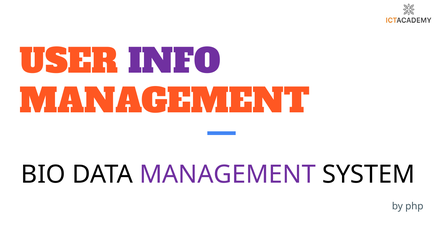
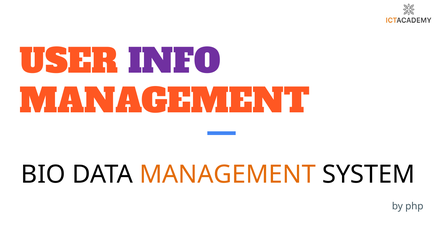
MANAGEMENT at (228, 175) colour: purple -> orange
